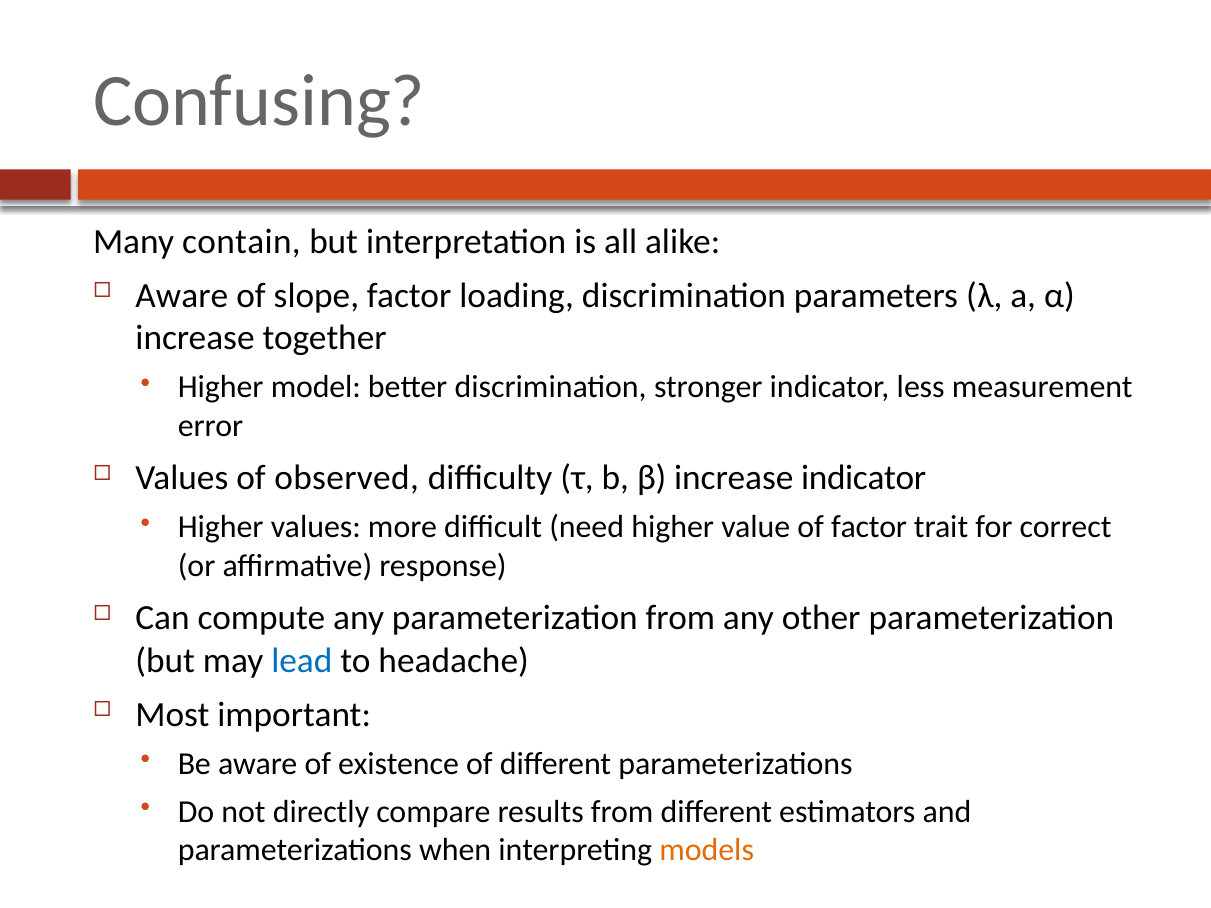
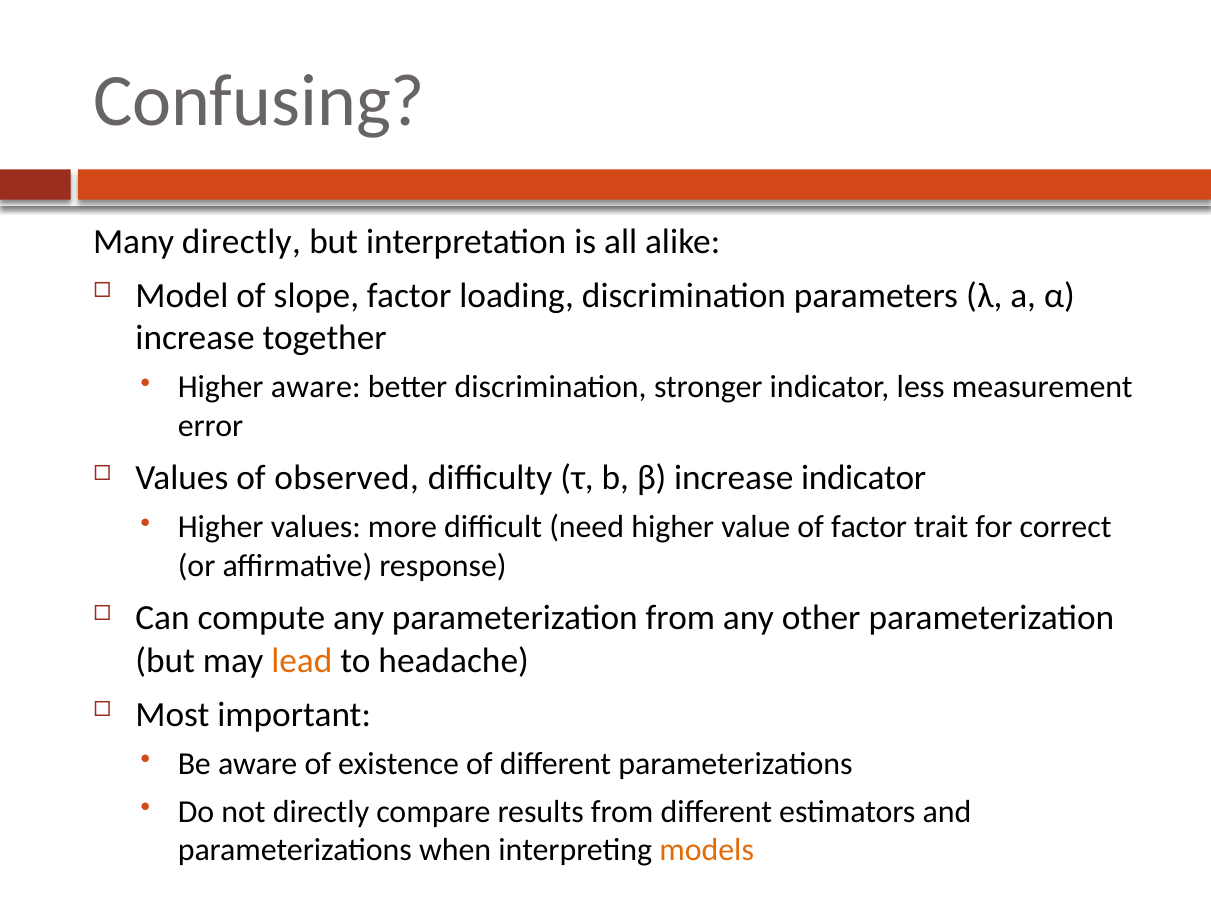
Many contain: contain -> directly
Aware at (182, 296): Aware -> Model
Higher model: model -> aware
lead colour: blue -> orange
